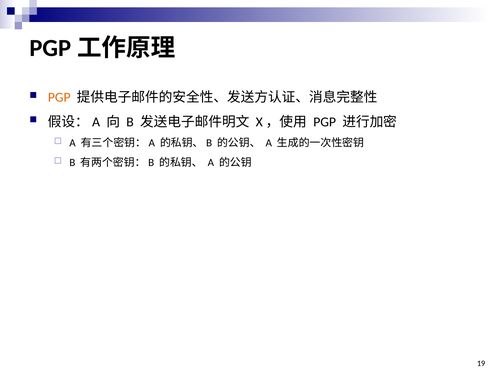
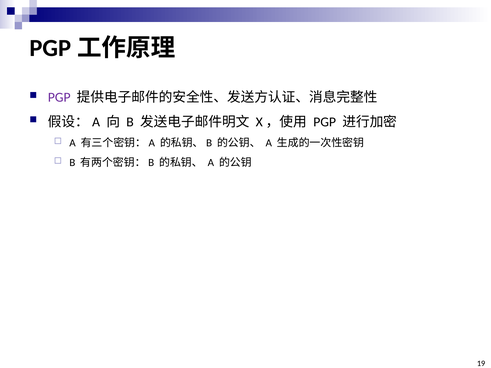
PGP at (59, 97) colour: orange -> purple
